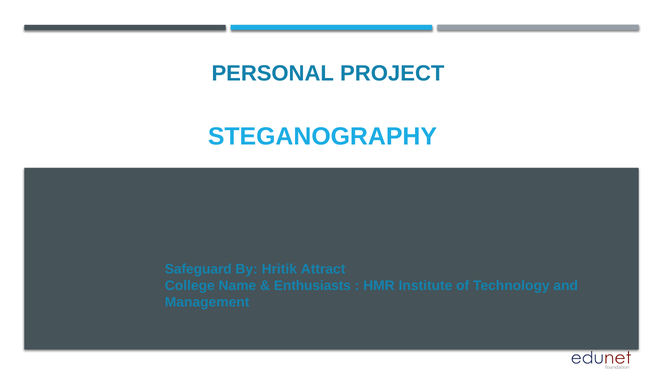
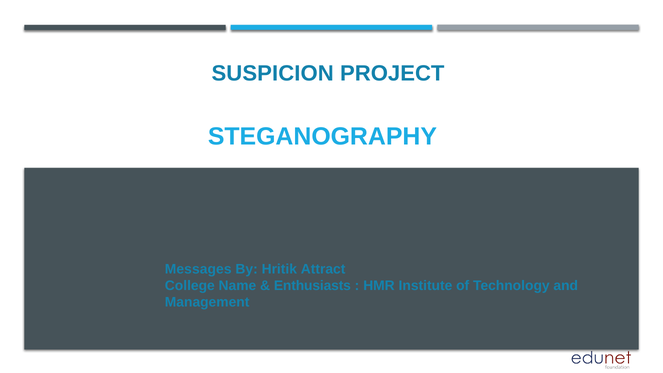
PERSONAL: PERSONAL -> SUSPICION
Safeguard: Safeguard -> Messages
